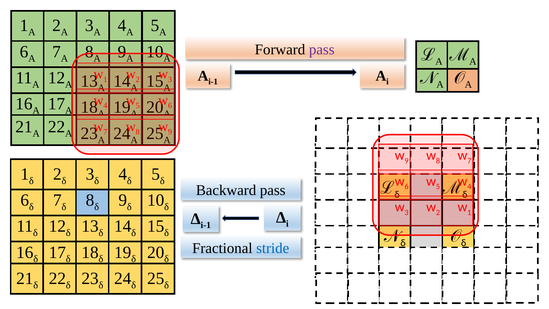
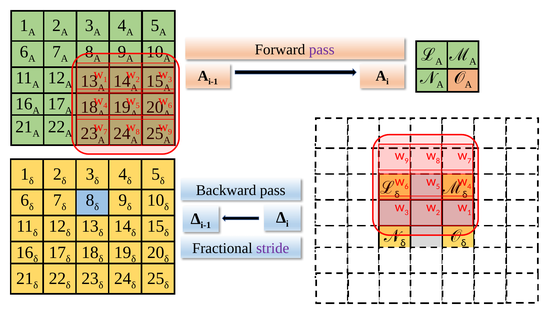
stride colour: blue -> purple
